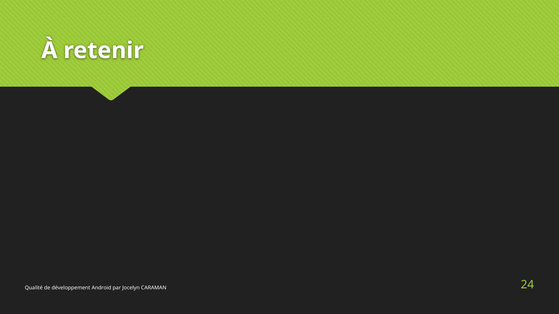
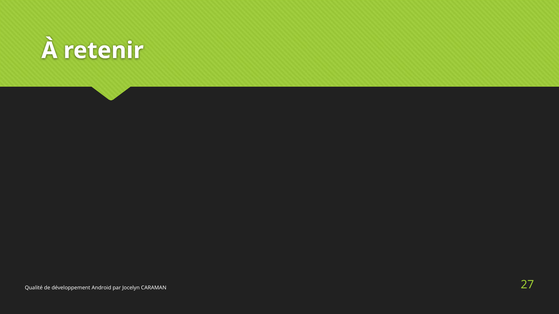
24: 24 -> 27
